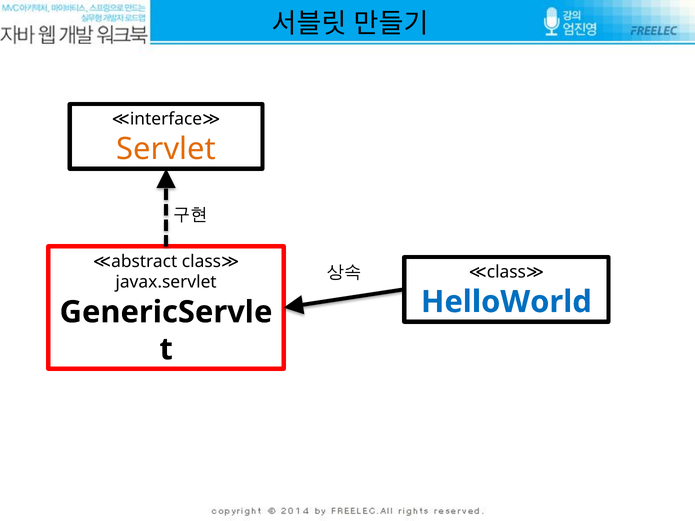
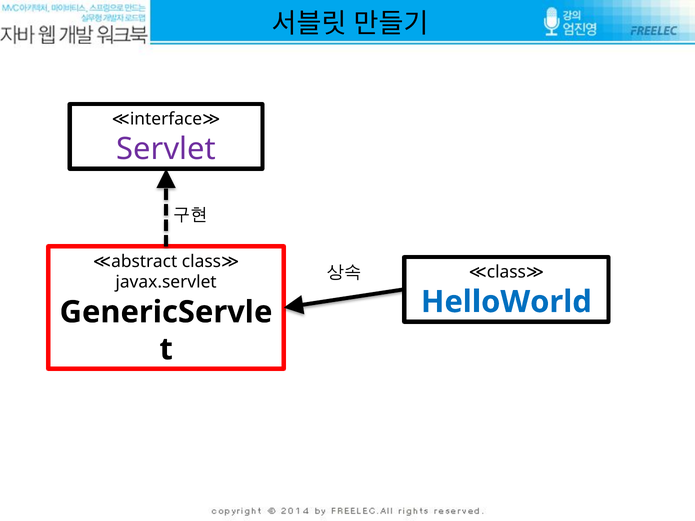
Servlet colour: orange -> purple
